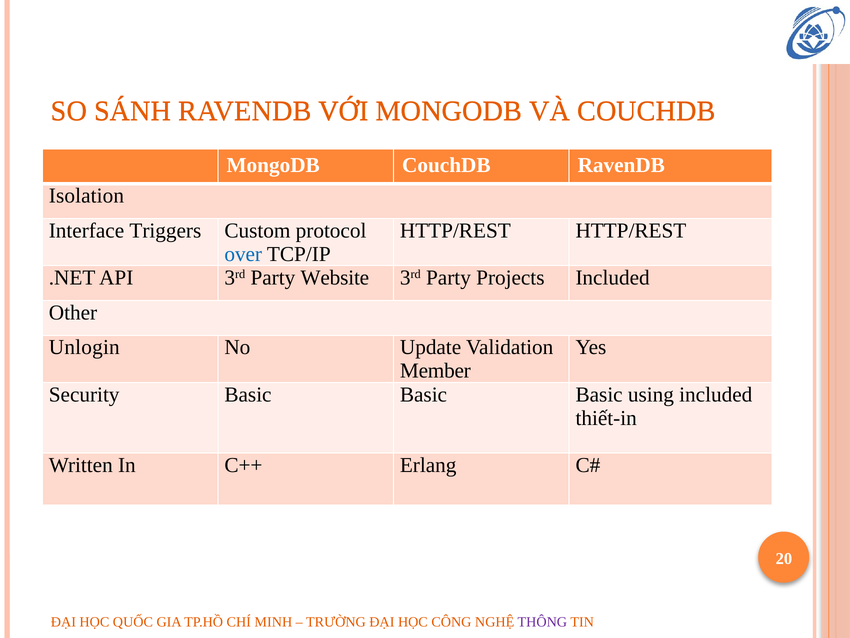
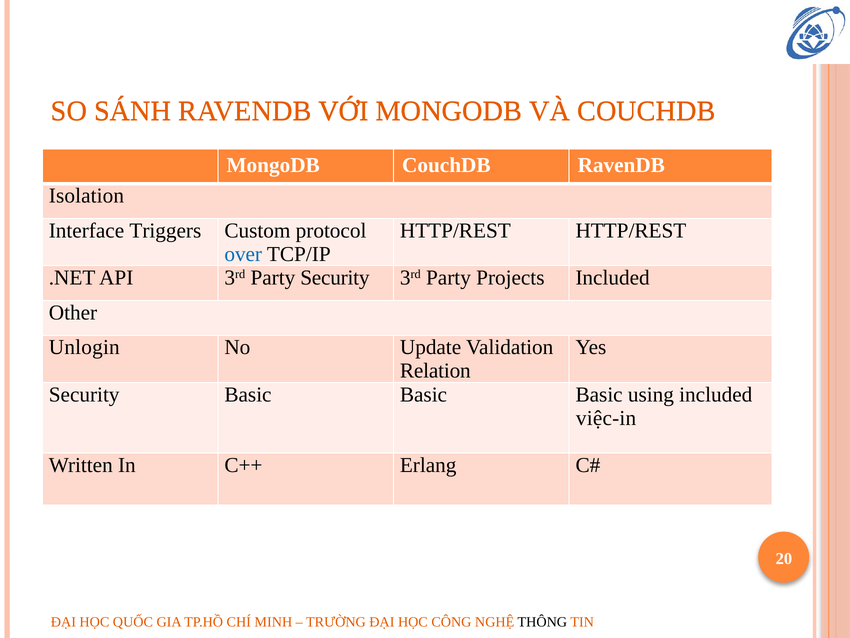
Party Website: Website -> Security
Member: Member -> Relation
thiết-in: thiết-in -> việc-in
THÔNG colour: purple -> black
